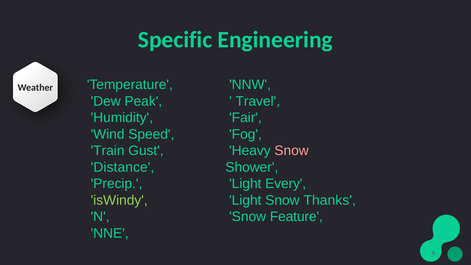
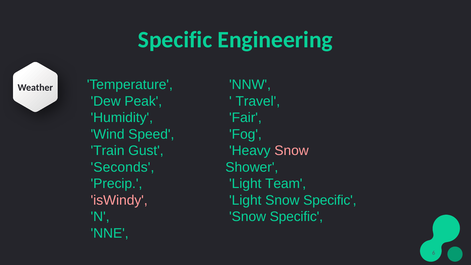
Distance: Distance -> Seconds
Every: Every -> Team
isWindy colour: light green -> pink
Light Snow Thanks: Thanks -> Specific
Feature at (296, 217): Feature -> Specific
